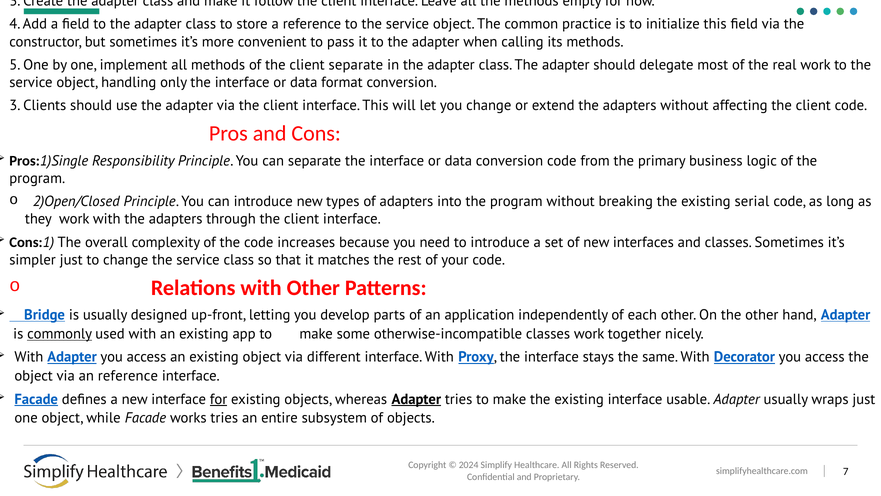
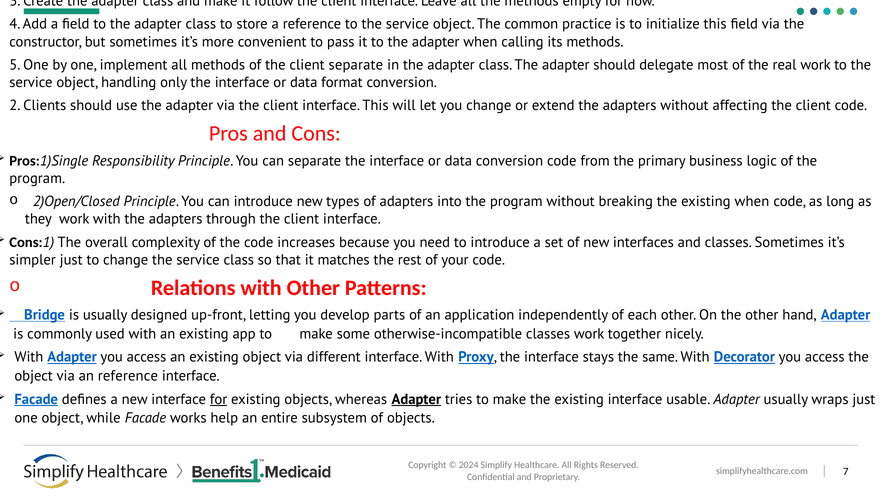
3 at (15, 105): 3 -> 2
existing serial: serial -> when
commonly underline: present -> none
works tries: tries -> help
